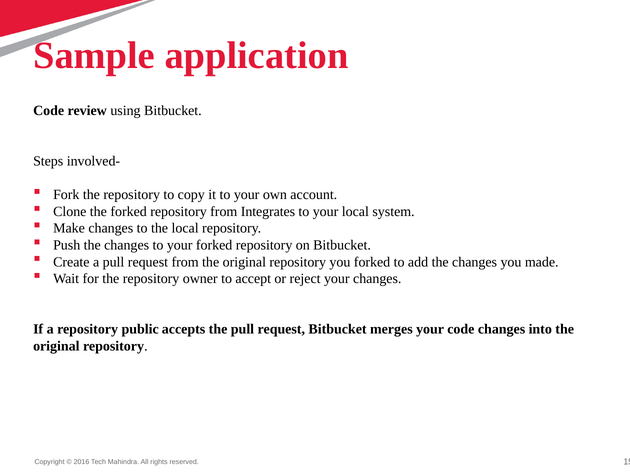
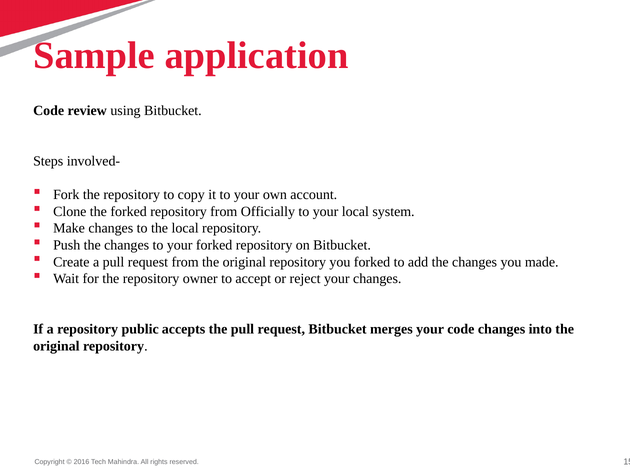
Integrates: Integrates -> Officially
